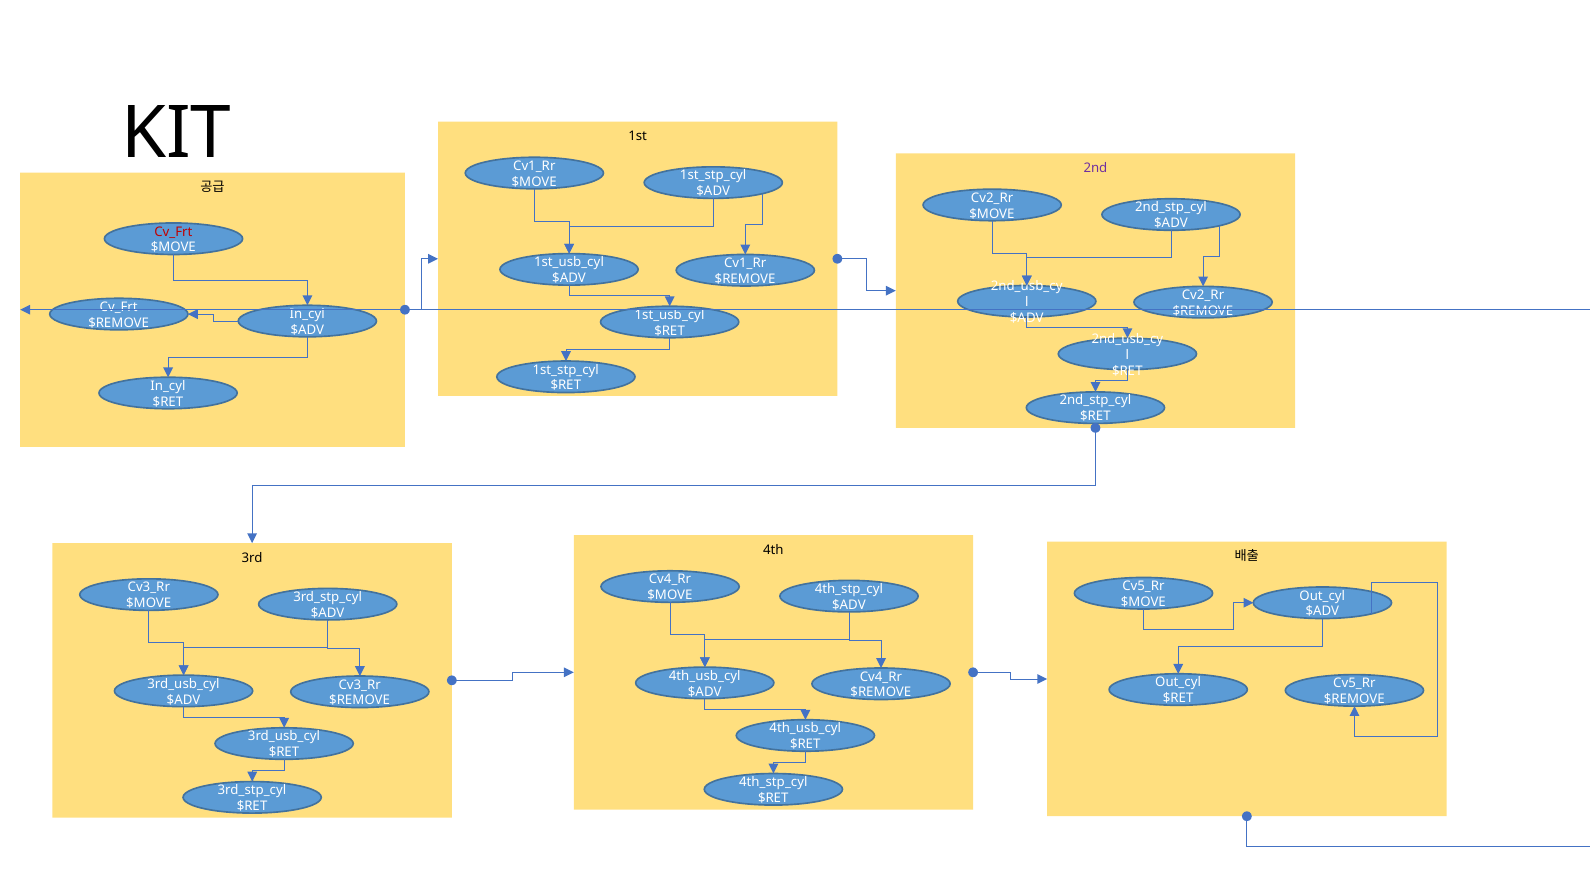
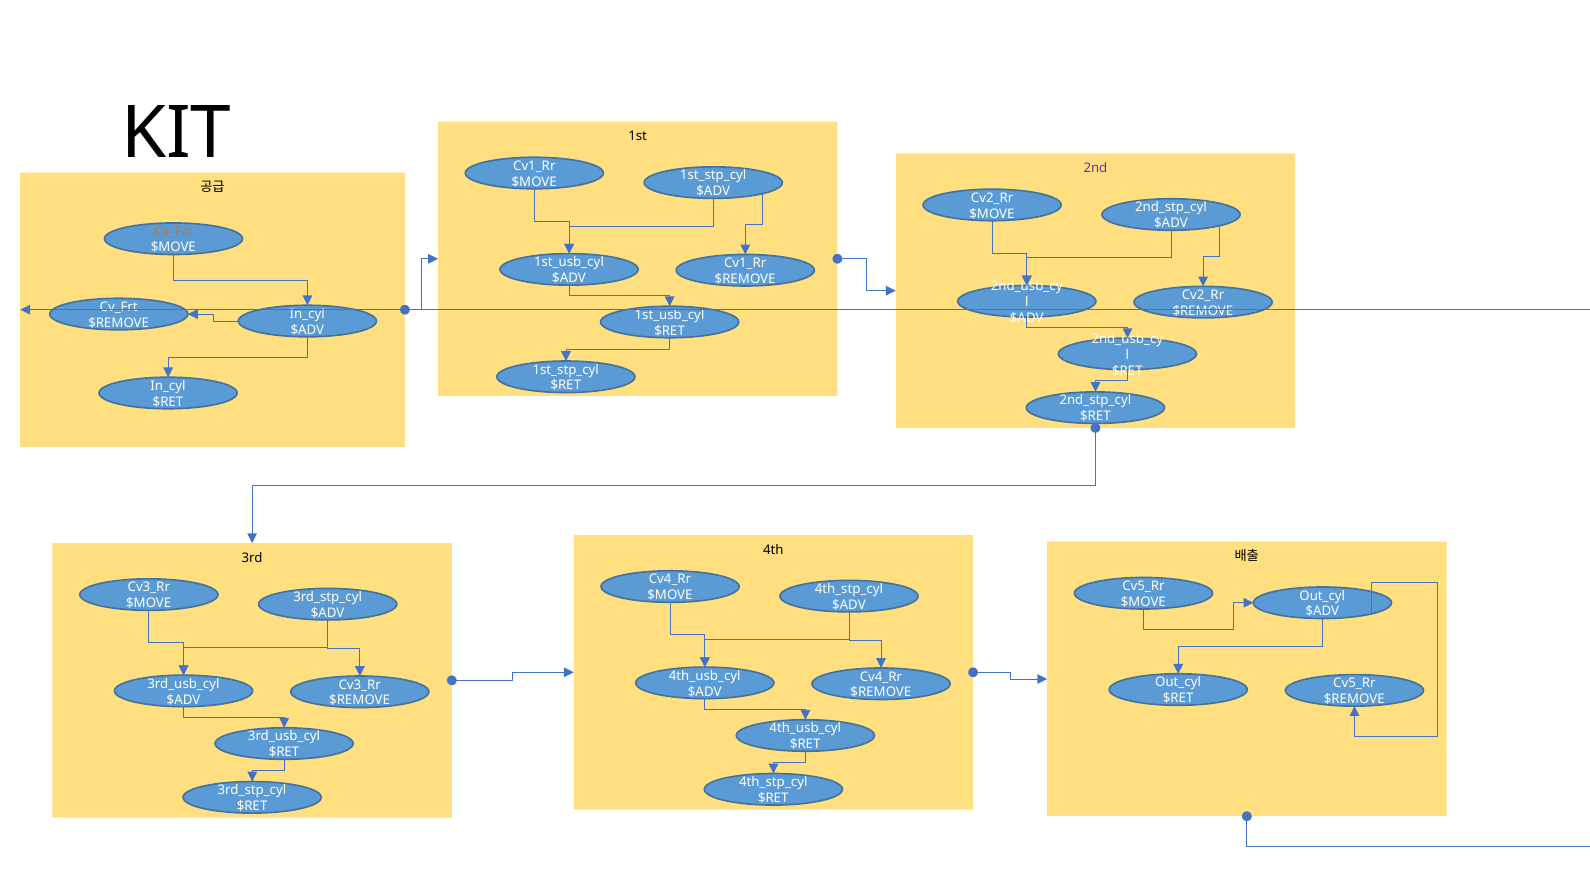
Cv_Frt at (173, 232) colour: red -> orange
